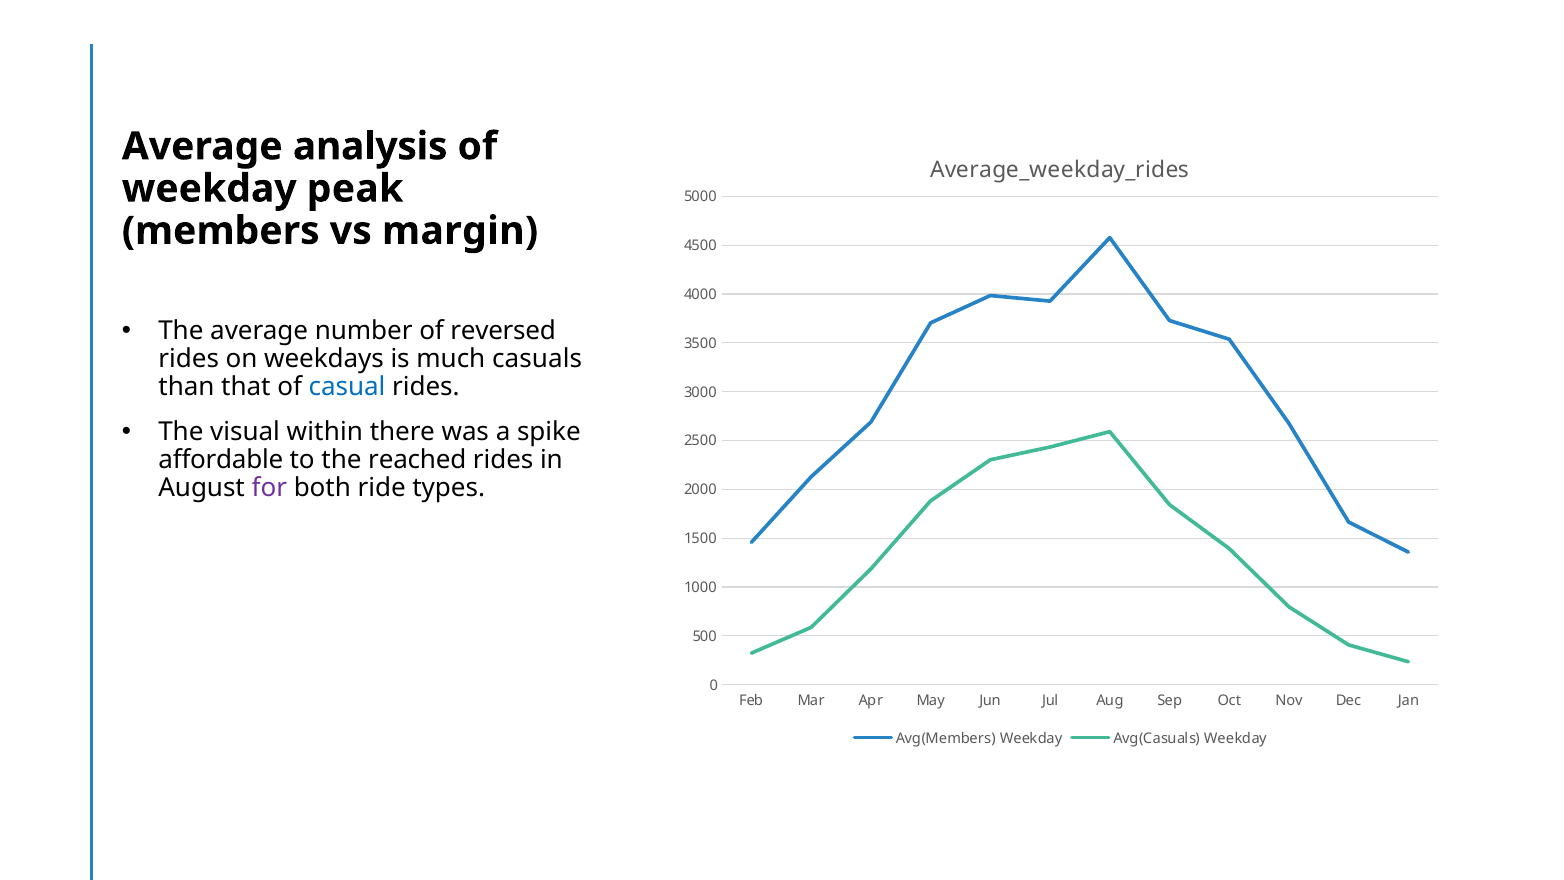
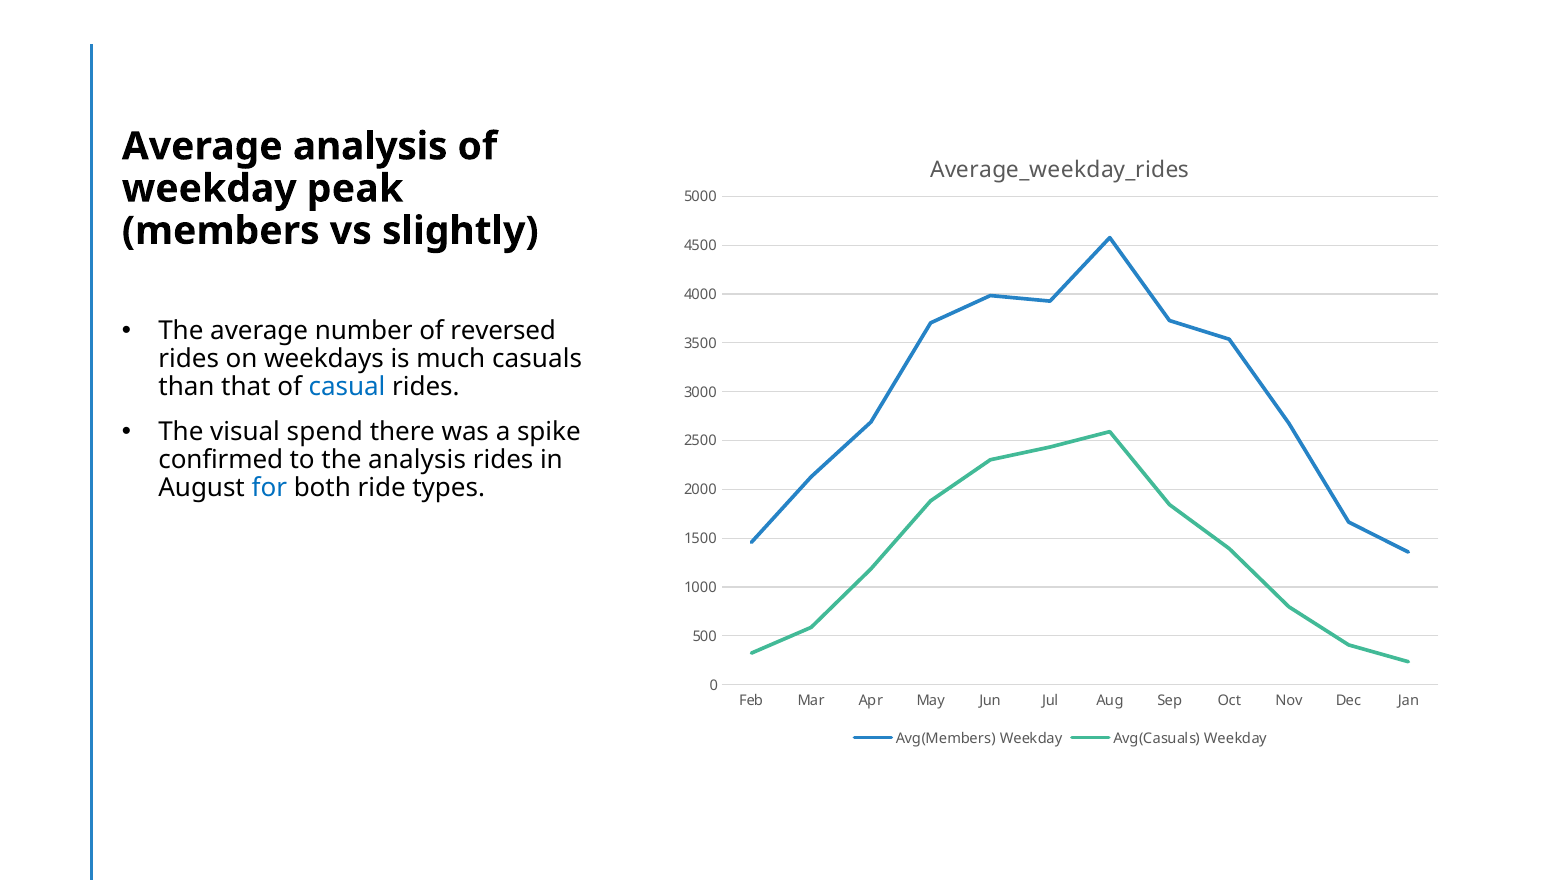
margin: margin -> slightly
within: within -> spend
affordable: affordable -> confirmed
the reached: reached -> analysis
for colour: purple -> blue
